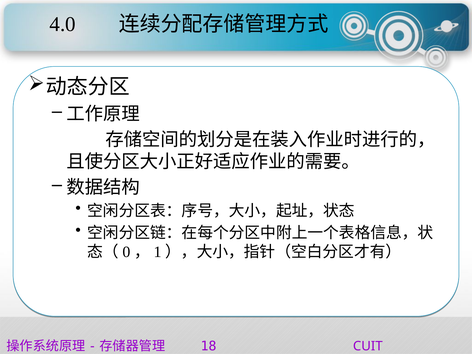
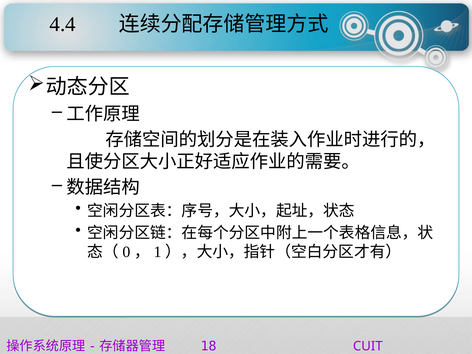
4.0: 4.0 -> 4.4
